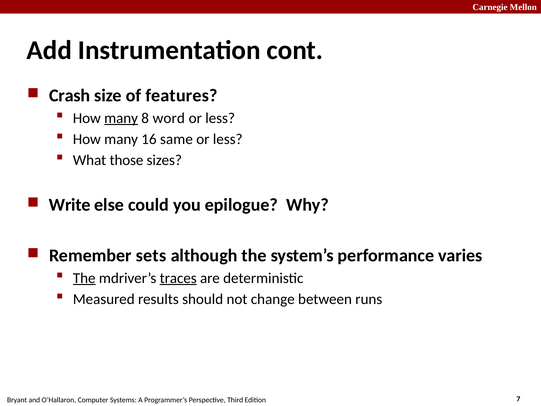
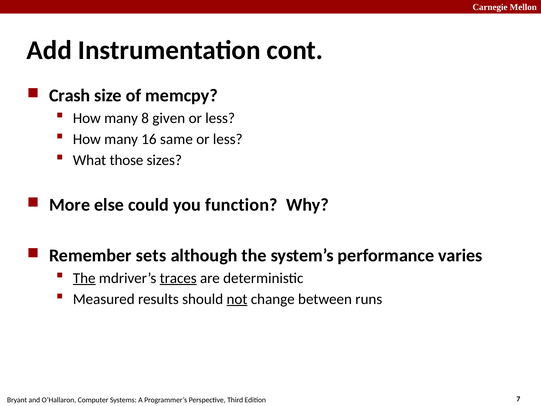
features: features -> memcpy
many at (121, 118) underline: present -> none
word: word -> given
Write: Write -> More
epilogue: epilogue -> function
not underline: none -> present
